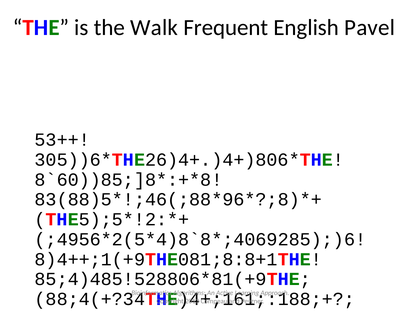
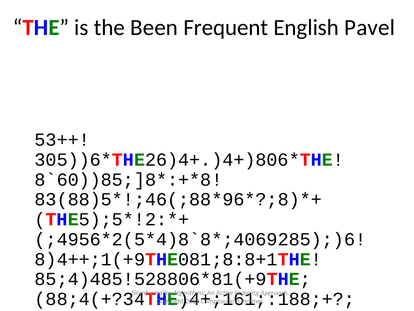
Walk: Walk -> Been
